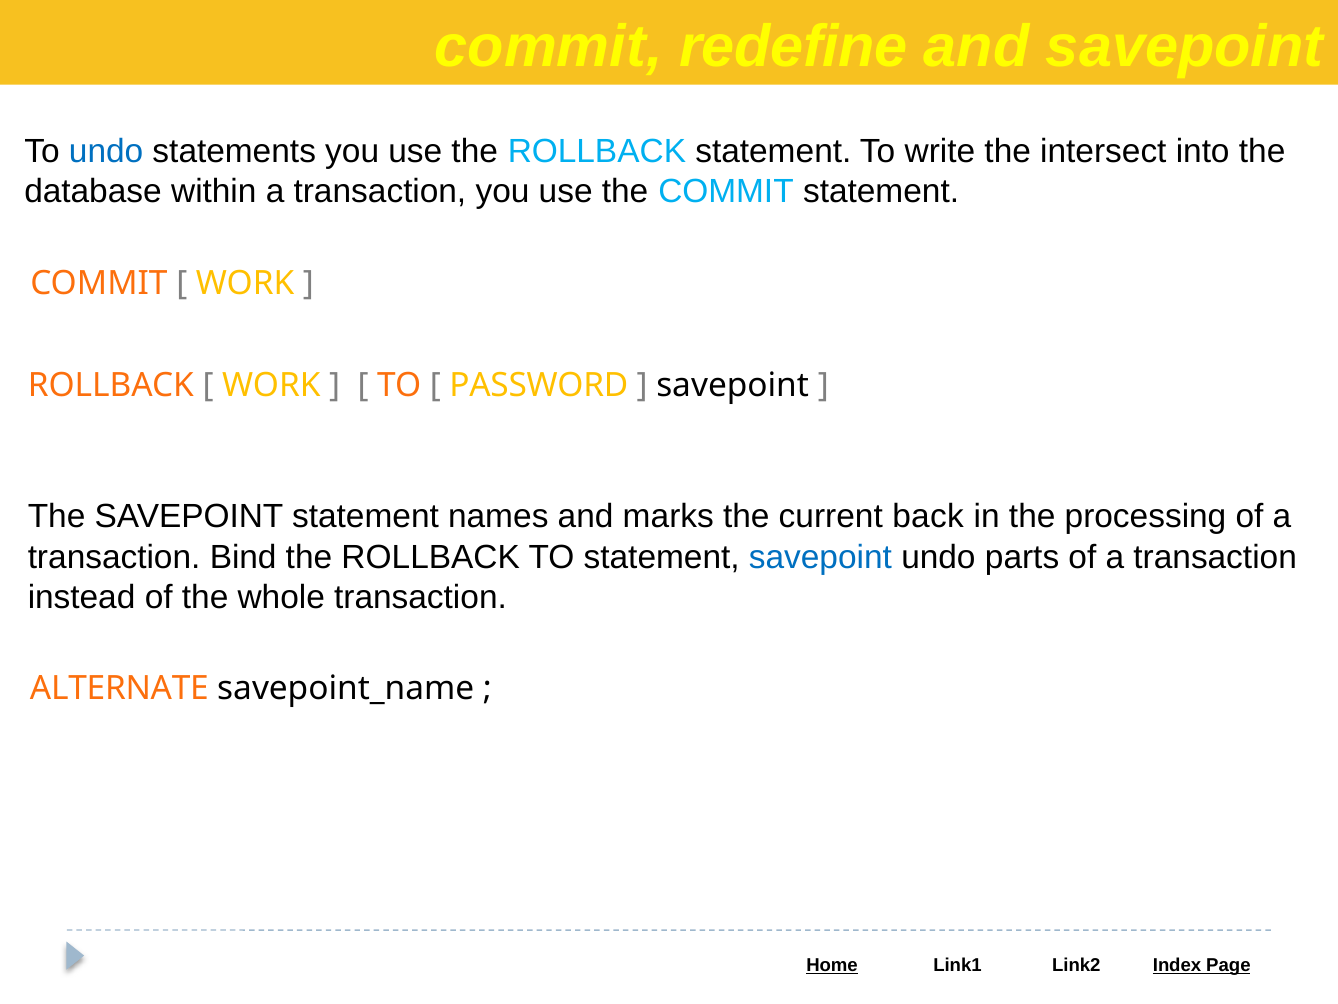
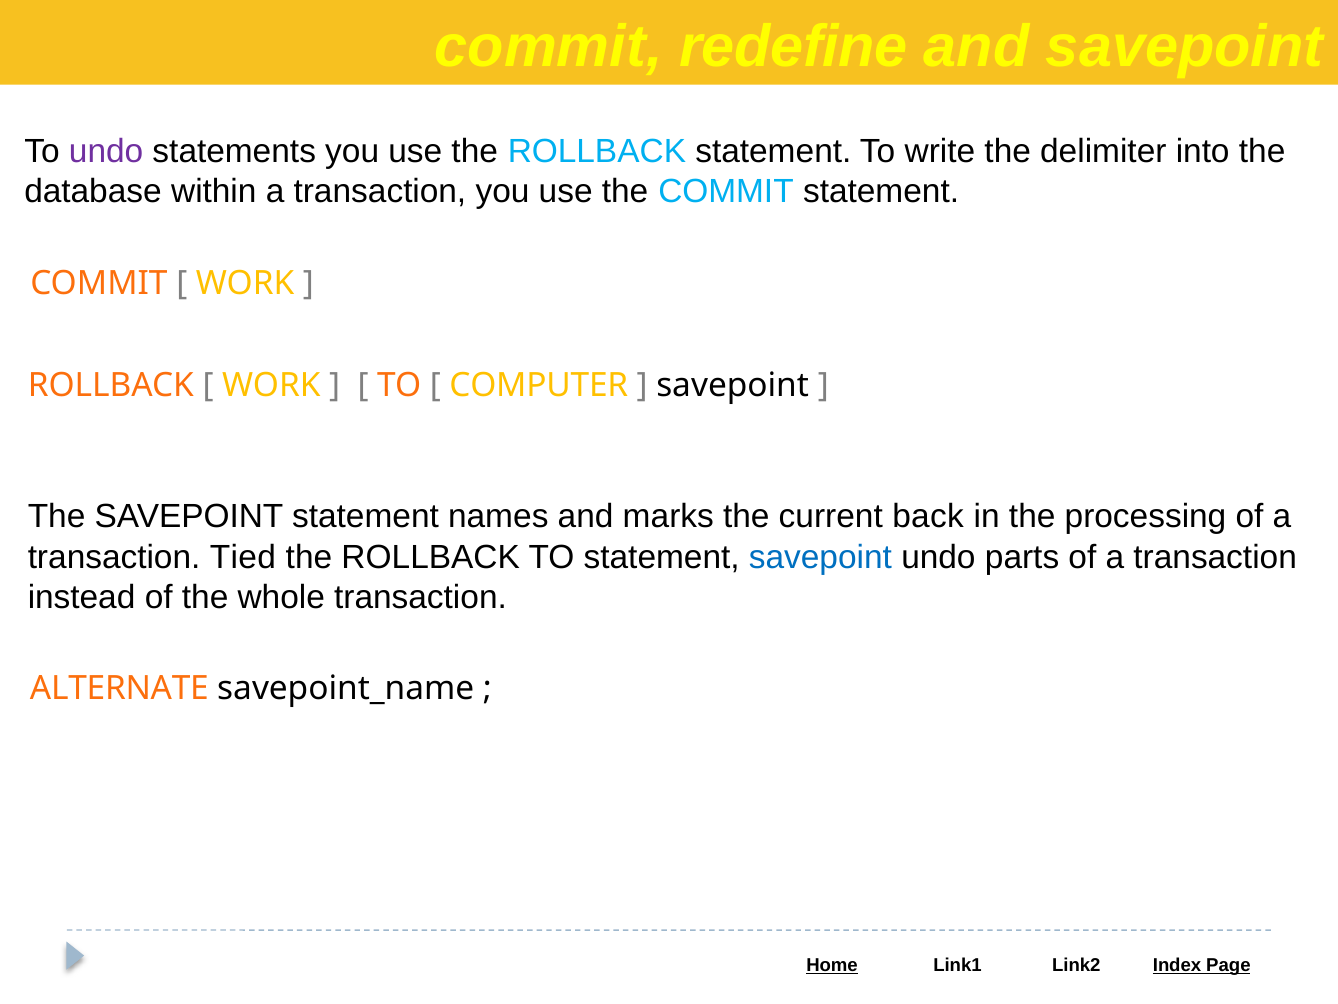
undo at (106, 152) colour: blue -> purple
intersect: intersect -> delimiter
PASSWORD: PASSWORD -> COMPUTER
Bind: Bind -> Tied
